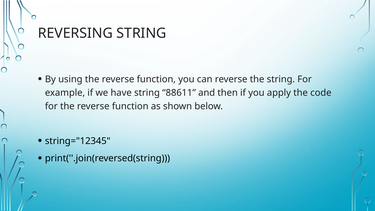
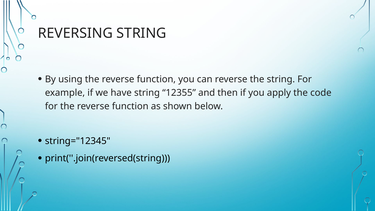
88611: 88611 -> 12355
